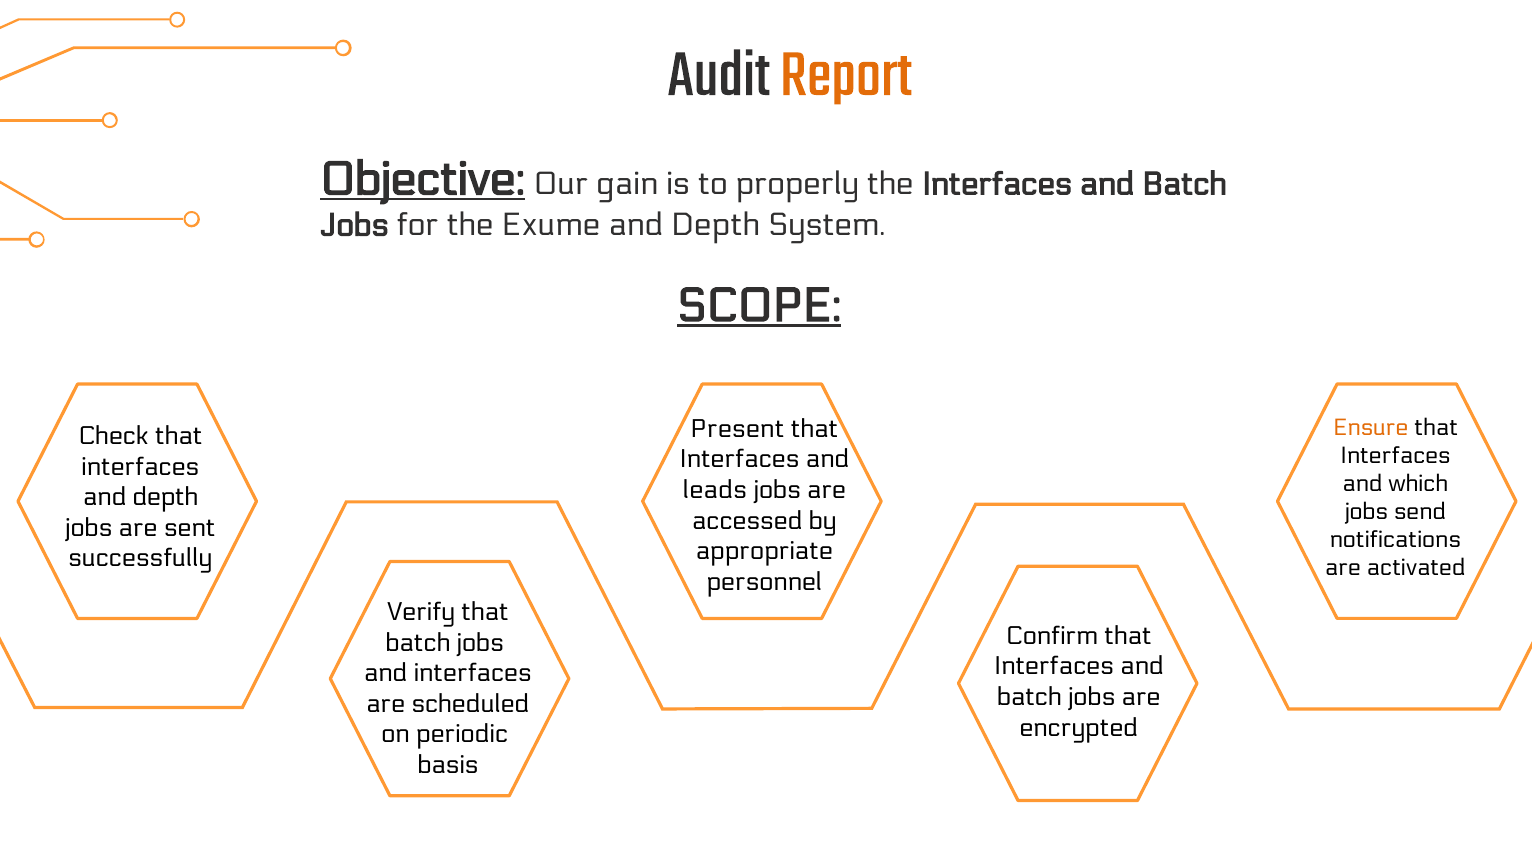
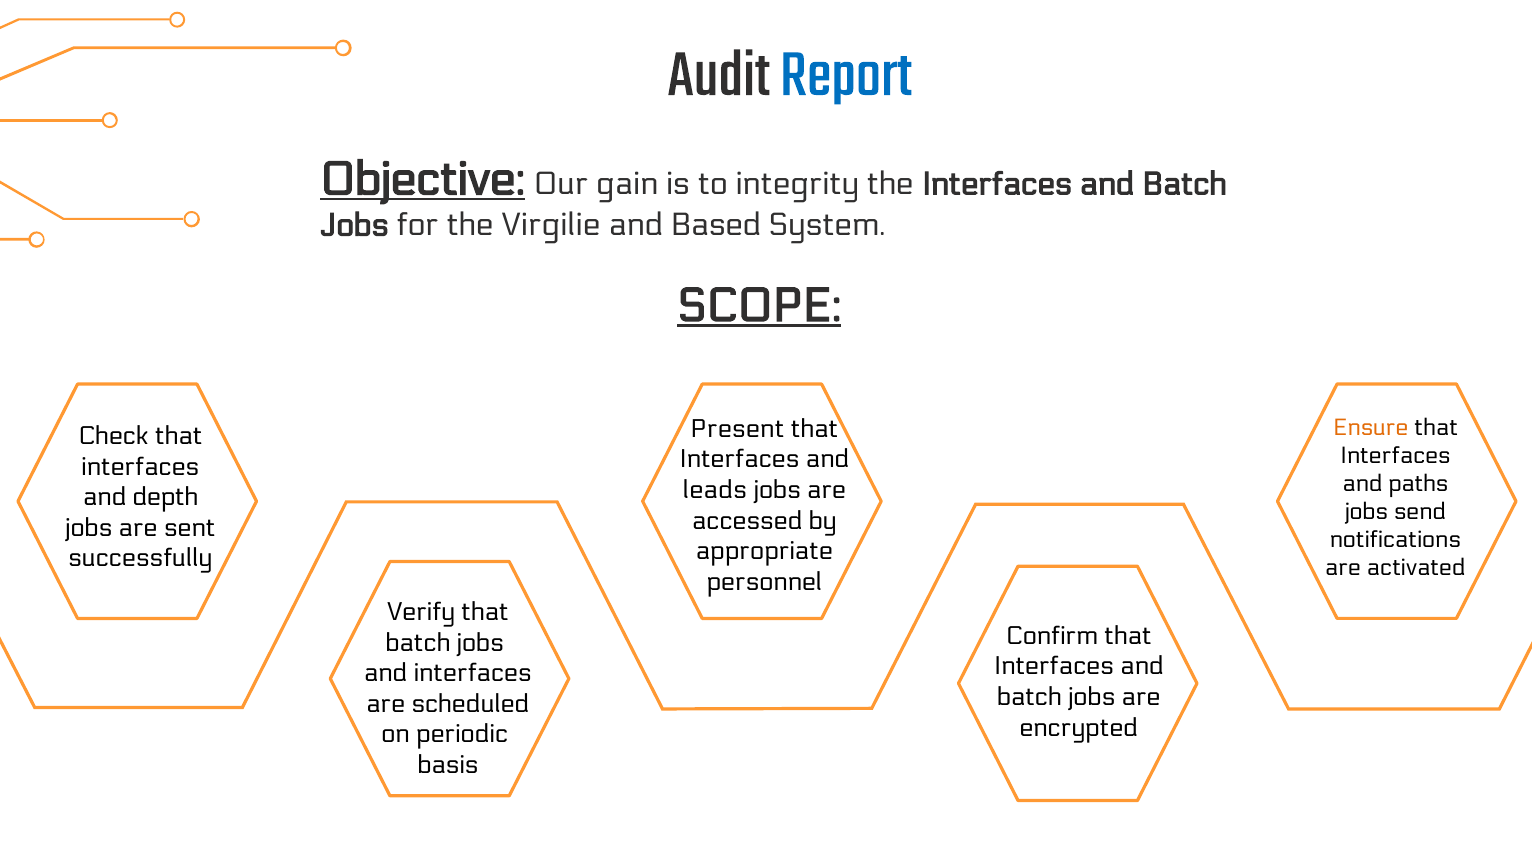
Report colour: orange -> blue
properly: properly -> integrity
Exume: Exume -> Virgilie
Depth at (716, 225): Depth -> Based
which: which -> paths
